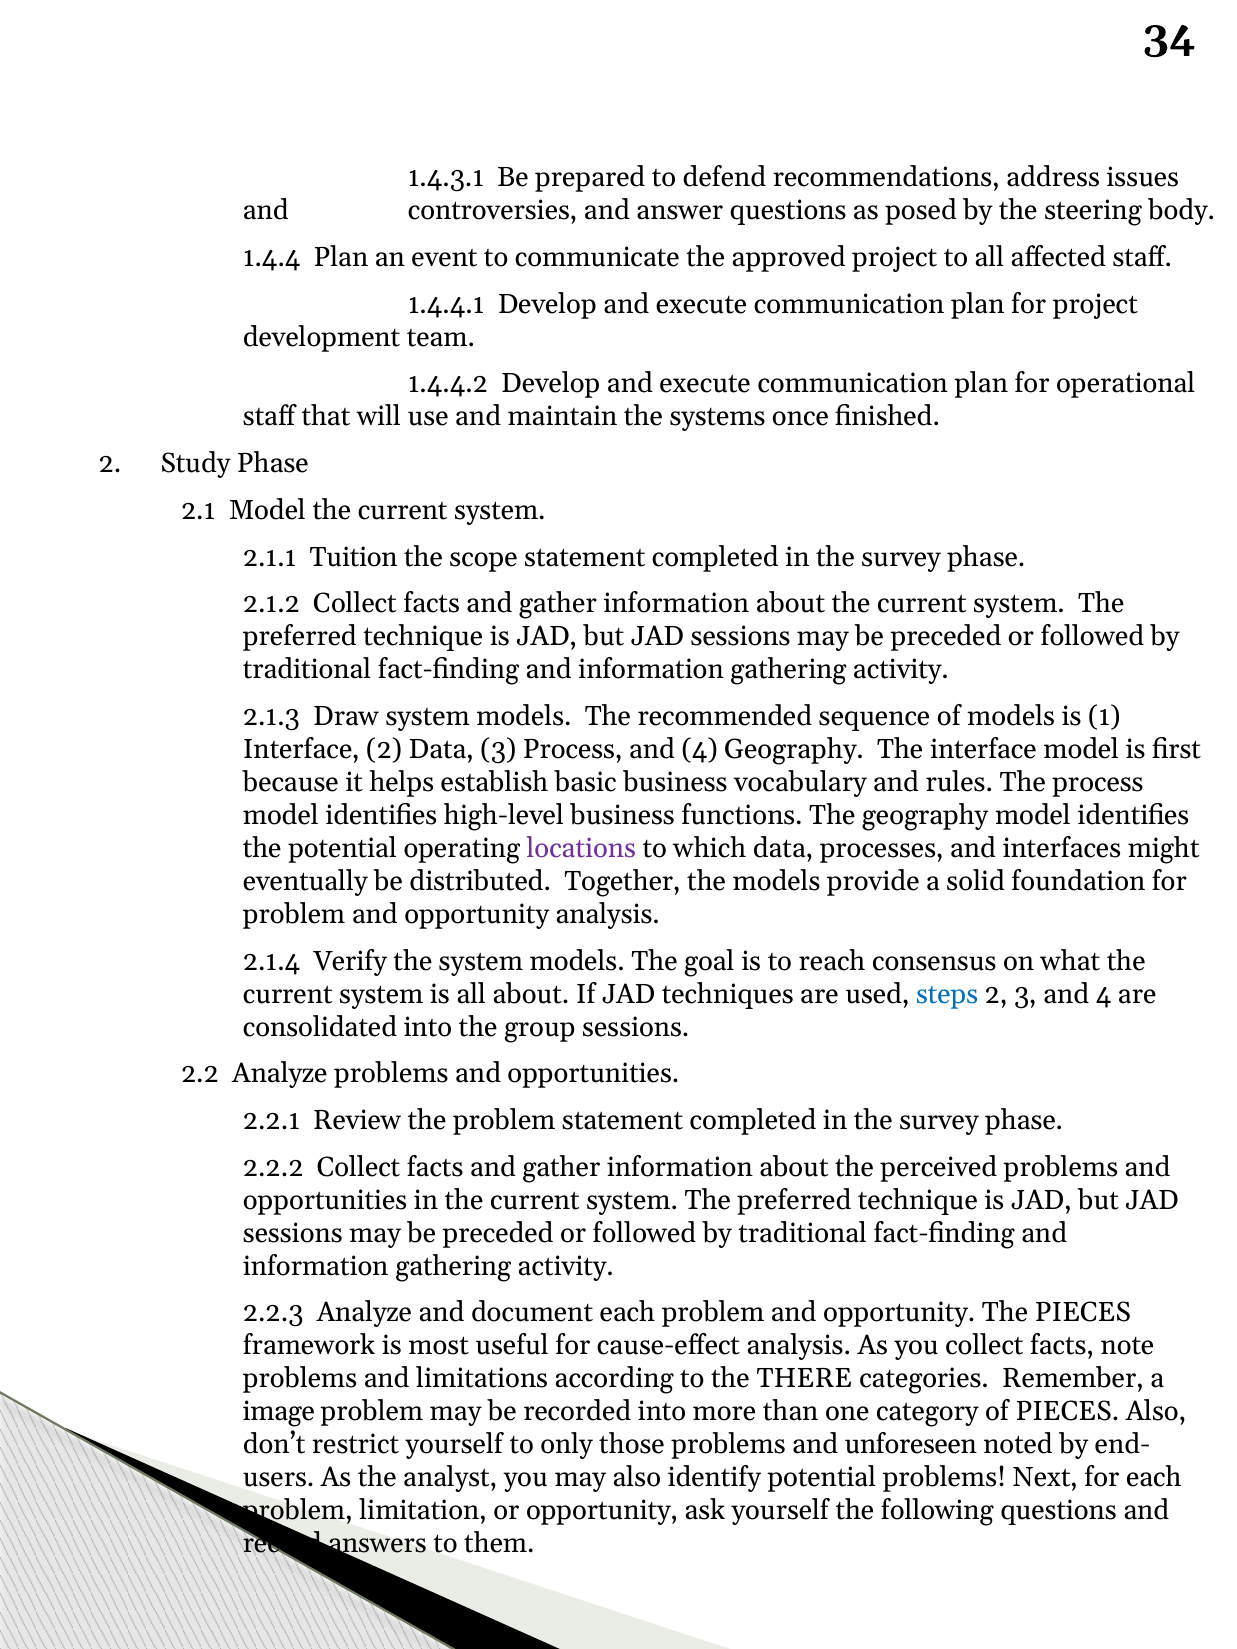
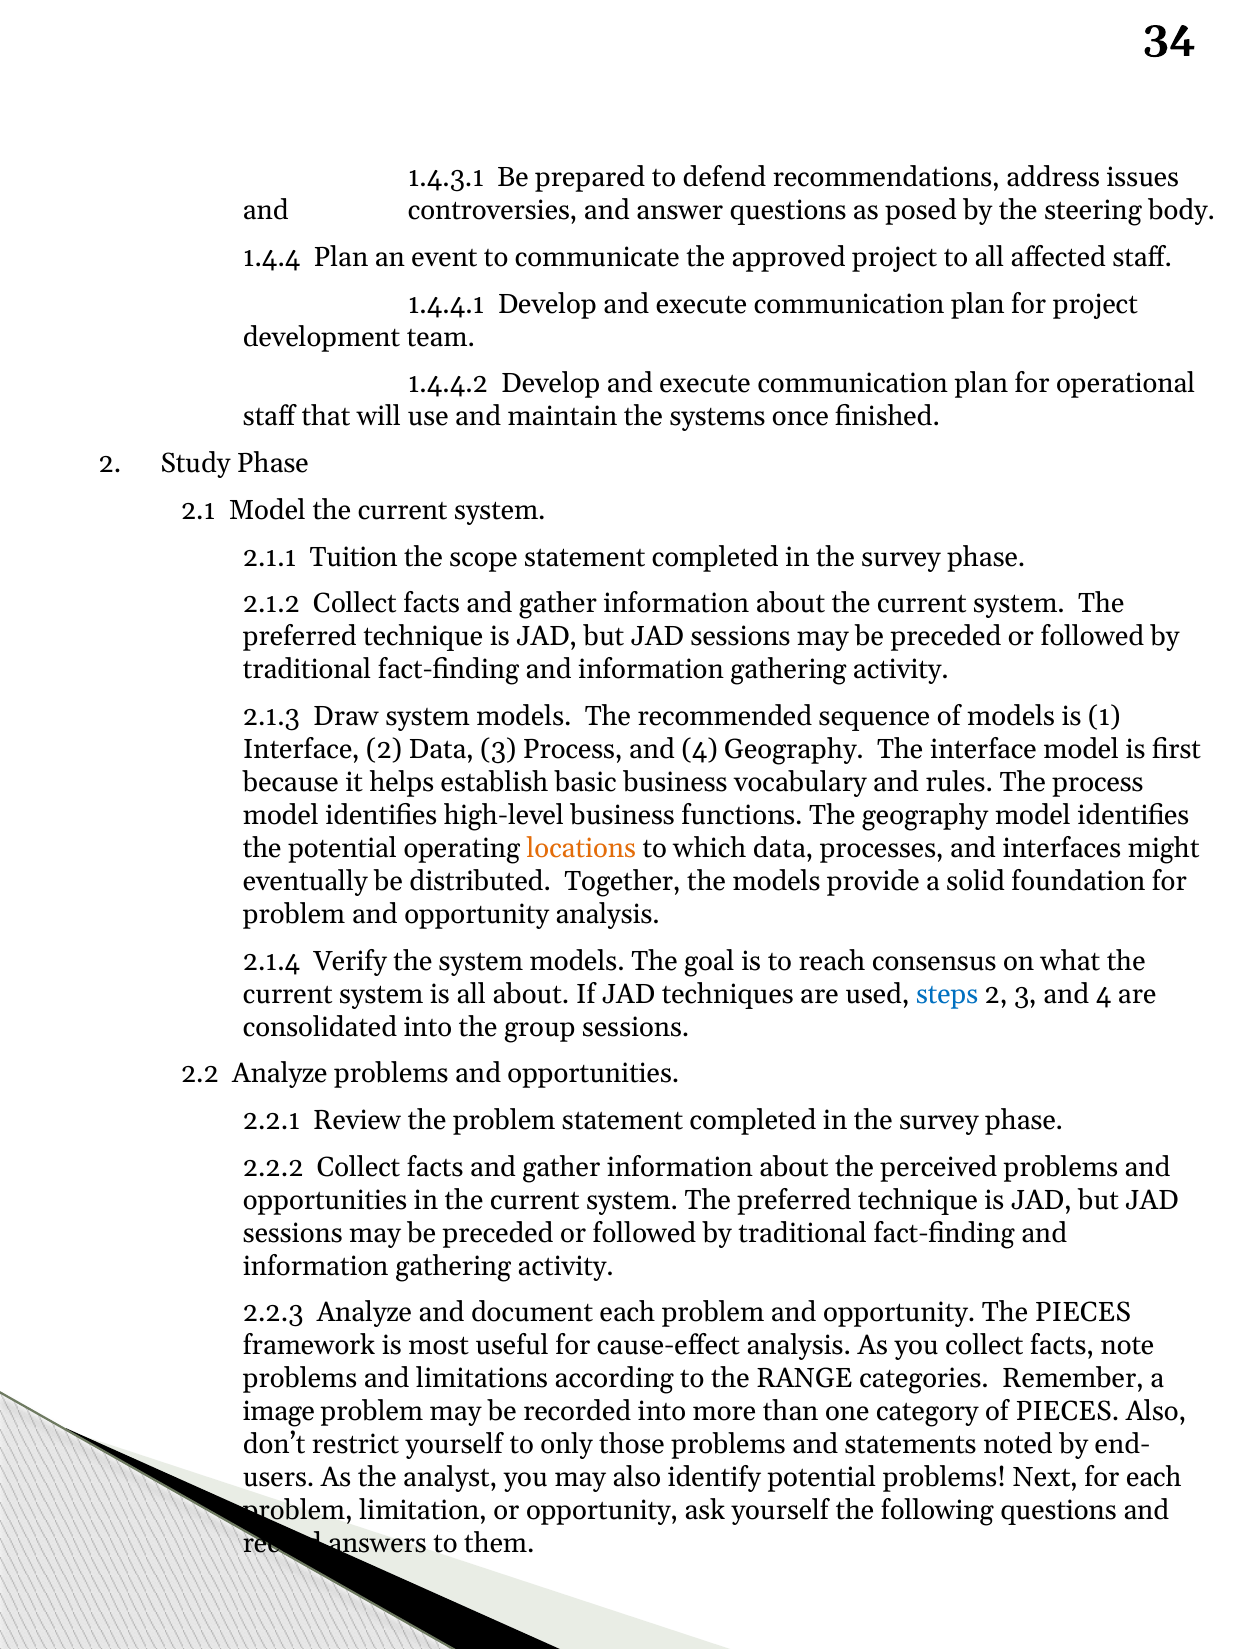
locations colour: purple -> orange
THERE: THERE -> RANGE
unforeseen: unforeseen -> statements
